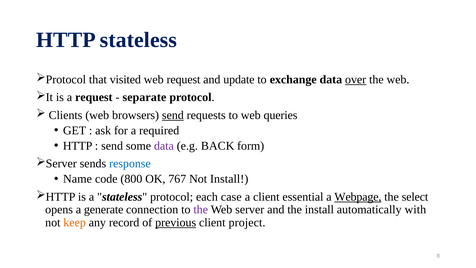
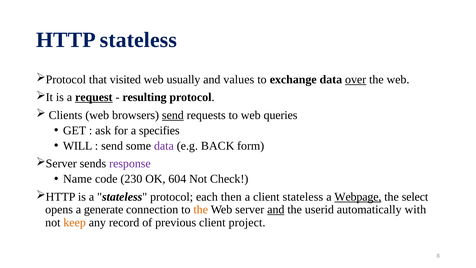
web request: request -> usually
update: update -> values
request at (94, 97) underline: none -> present
separate: separate -> resulting
required: required -> specifies
HTTP at (78, 146): HTTP -> WILL
response colour: blue -> purple
800: 800 -> 230
767: 767 -> 604
Not Install: Install -> Check
case: case -> then
client essential: essential -> stateless
the at (201, 209) colour: purple -> orange
and at (276, 209) underline: none -> present
the install: install -> userid
previous underline: present -> none
